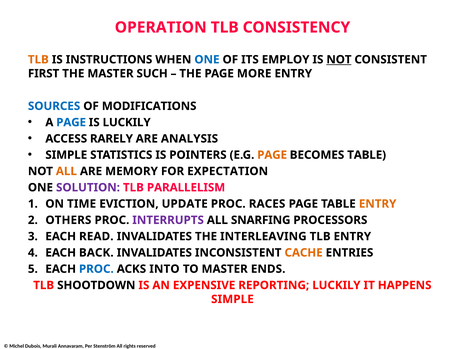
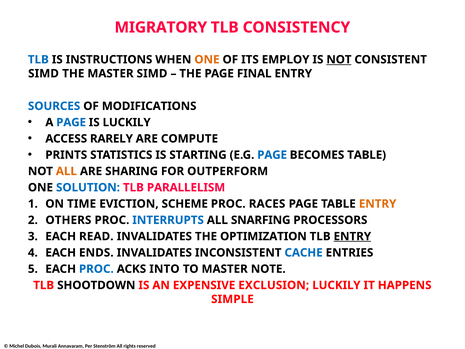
OPERATION: OPERATION -> MIGRATORY
TLB at (38, 60) colour: orange -> blue
ONE at (207, 60) colour: blue -> orange
FIRST at (44, 73): FIRST -> SIMD
MASTER SUCH: SUCH -> SIMD
MORE: MORE -> FINAL
ANALYSIS: ANALYSIS -> COMPUTE
SIMPLE at (66, 155): SIMPLE -> PRINTS
POINTERS: POINTERS -> STARTING
PAGE at (272, 155) colour: orange -> blue
MEMORY: MEMORY -> SHARING
EXPECTATION: EXPECTATION -> OUTPERFORM
SOLUTION colour: purple -> blue
UPDATE: UPDATE -> SCHEME
INTERRUPTS colour: purple -> blue
INTERLEAVING: INTERLEAVING -> OPTIMIZATION
ENTRY at (352, 236) underline: none -> present
BACK: BACK -> ENDS
CACHE colour: orange -> blue
ENDS: ENDS -> NOTE
REPORTING: REPORTING -> EXCLUSION
